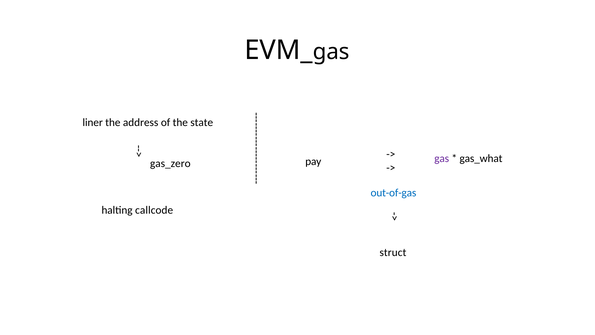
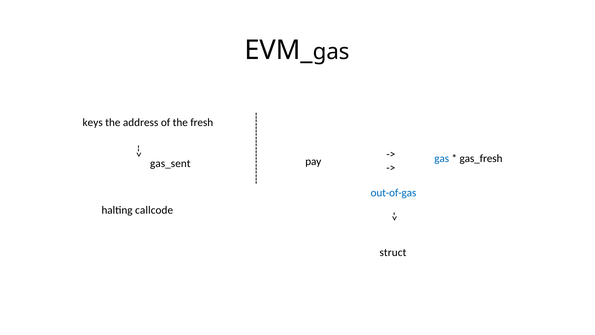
liner: liner -> keys
state: state -> fresh
gas_zero: gas_zero -> gas_sent
gas at (442, 158) colour: purple -> blue
gas_what: gas_what -> gas_fresh
